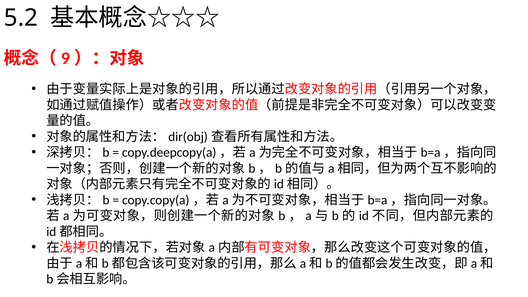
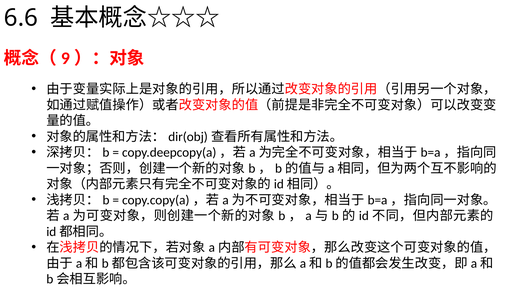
5.2: 5.2 -> 6.6
